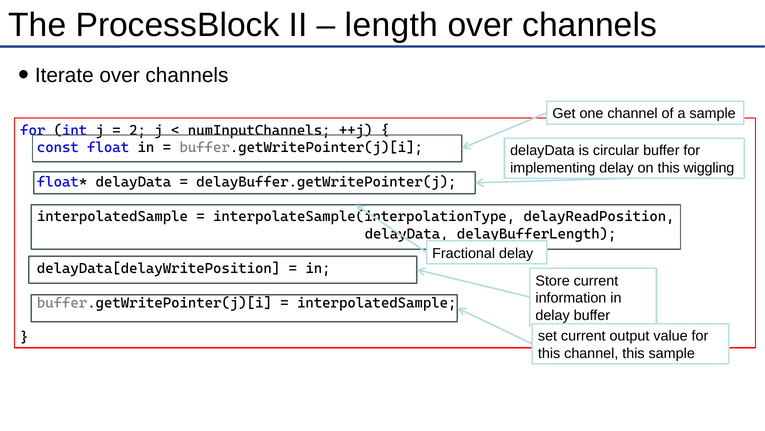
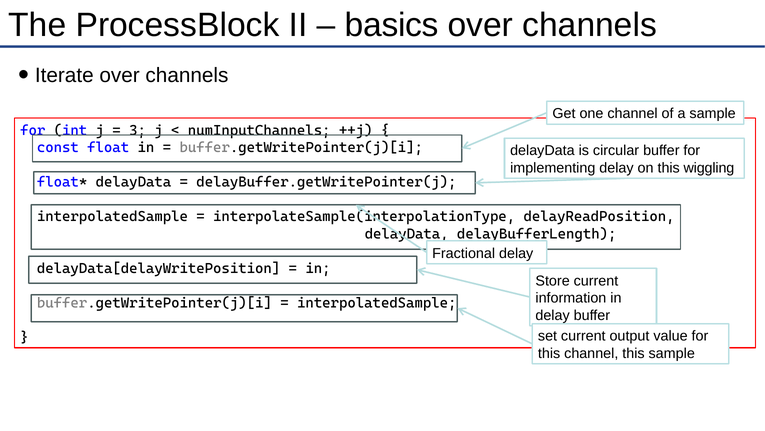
length: length -> basics
2: 2 -> 3
